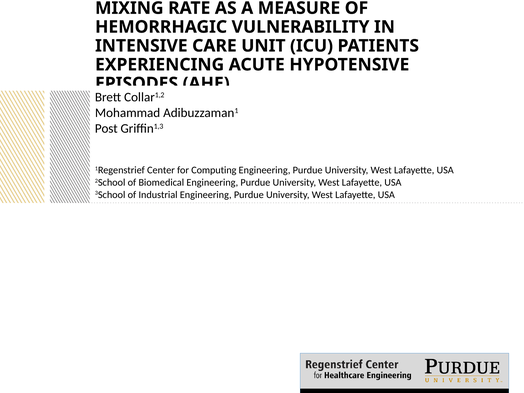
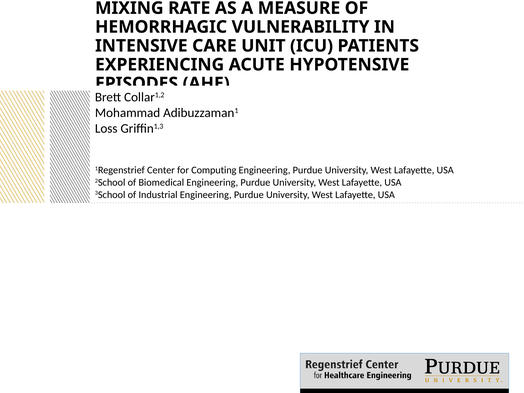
Post: Post -> Loss
